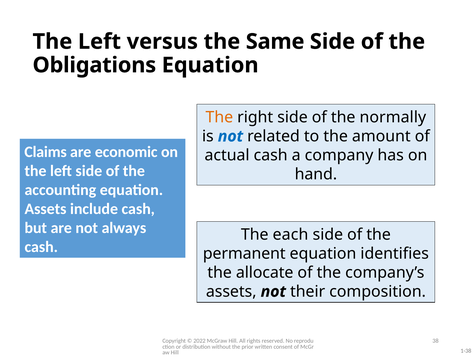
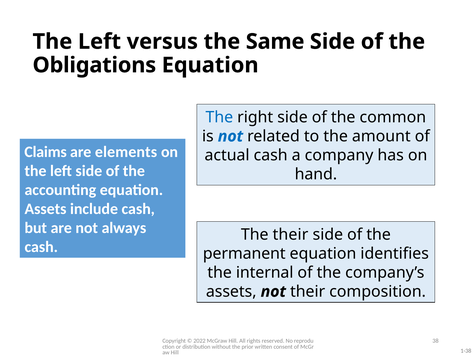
The at (219, 117) colour: orange -> blue
normally: normally -> common
economic: economic -> elements
The each: each -> their
allocate: allocate -> internal
